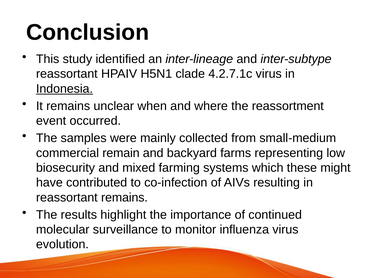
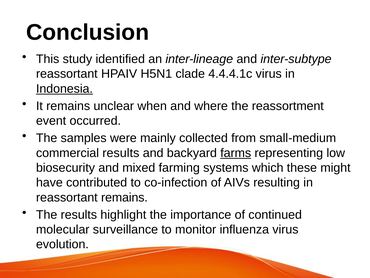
4.2.7.1c: 4.2.7.1c -> 4.4.4.1c
commercial remain: remain -> results
farms underline: none -> present
